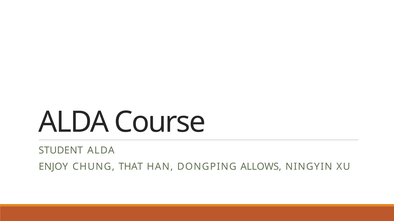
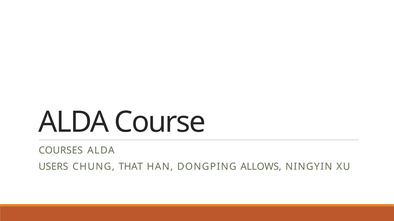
STUDENT: STUDENT -> COURSES
ENJOY: ENJOY -> USERS
